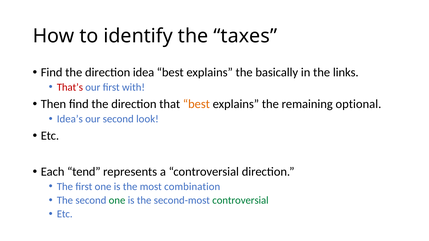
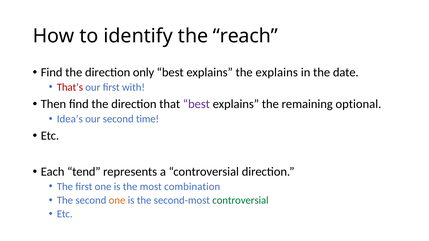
taxes: taxes -> reach
idea: idea -> only
the basically: basically -> explains
links: links -> date
best at (196, 104) colour: orange -> purple
look: look -> time
one at (117, 201) colour: green -> orange
